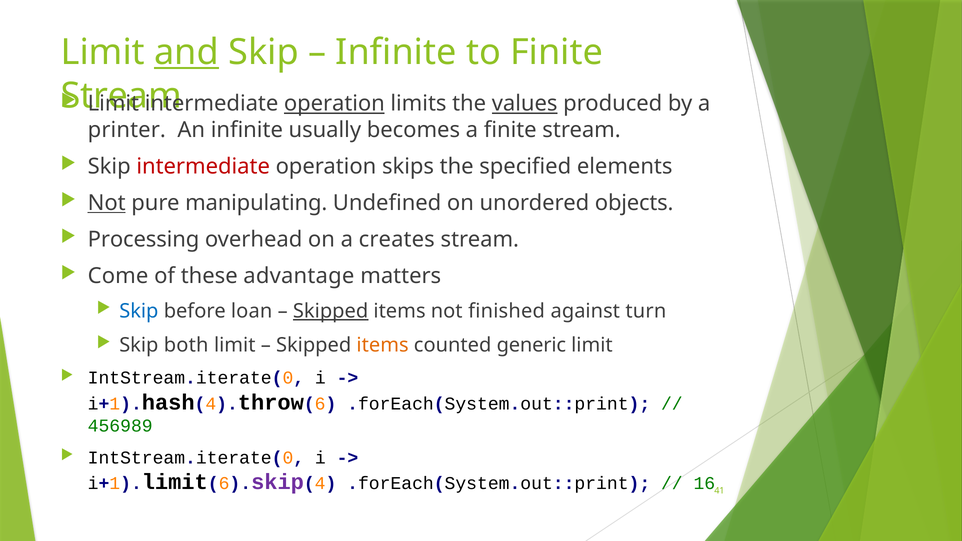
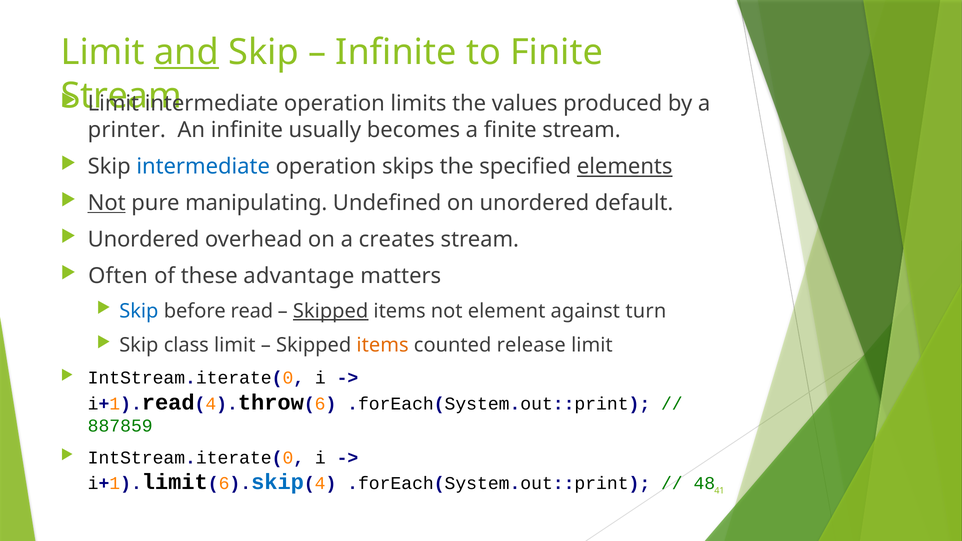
operation at (334, 104) underline: present -> none
values underline: present -> none
intermediate at (203, 167) colour: red -> blue
elements underline: none -> present
objects: objects -> default
Processing at (144, 240): Processing -> Unordered
Come: Come -> Often
before loan: loan -> read
finished: finished -> element
both: both -> class
generic: generic -> release
hash at (168, 402): hash -> read
456989: 456989 -> 887859
skip at (278, 482) colour: purple -> blue
16: 16 -> 48
